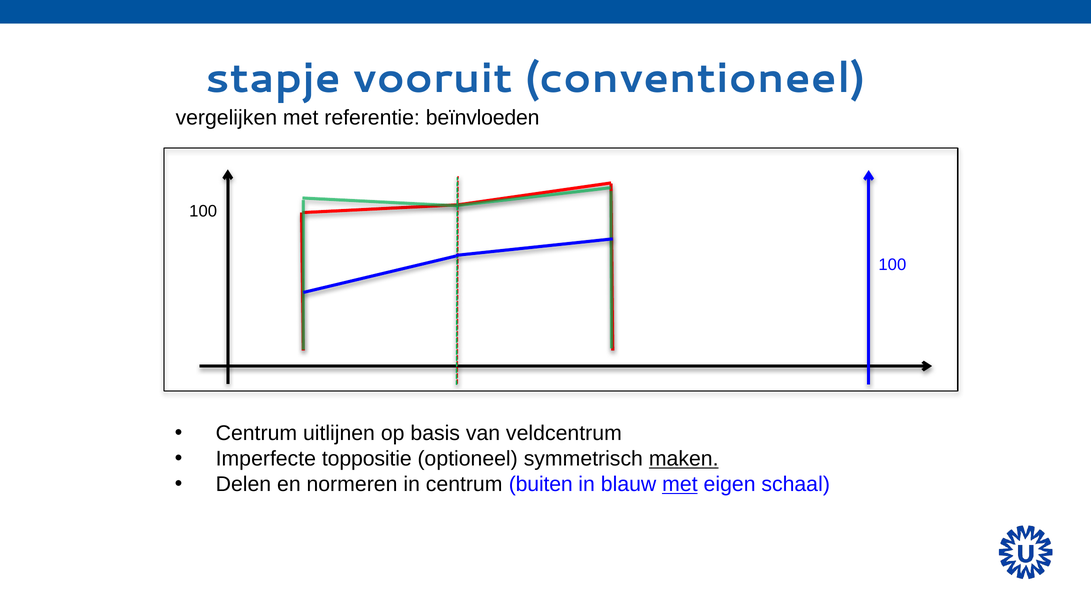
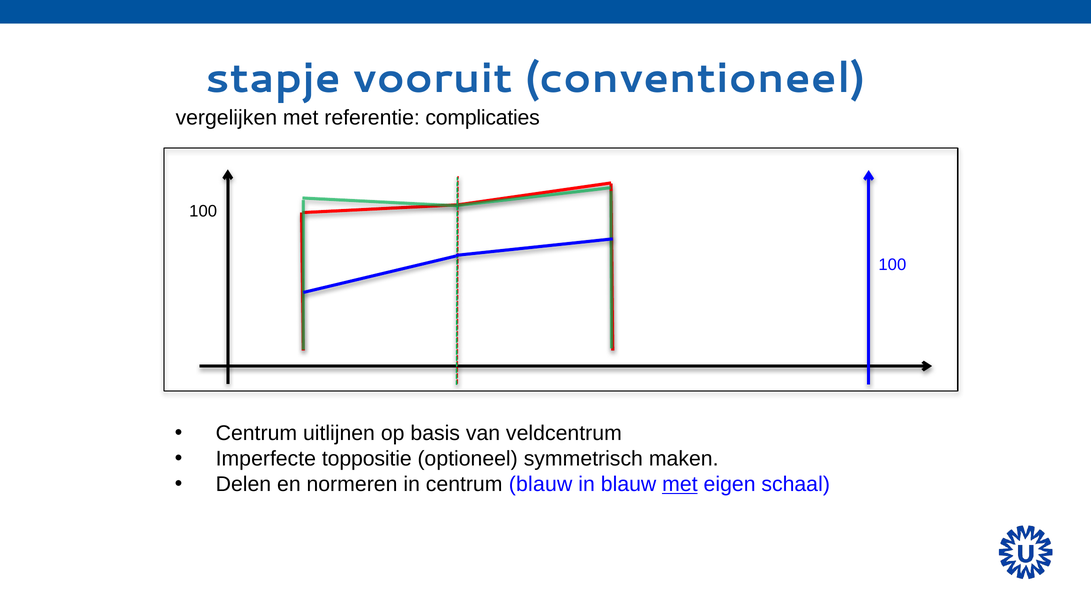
beïnvloeden: beïnvloeden -> complicaties
maken underline: present -> none
centrum buiten: buiten -> blauw
